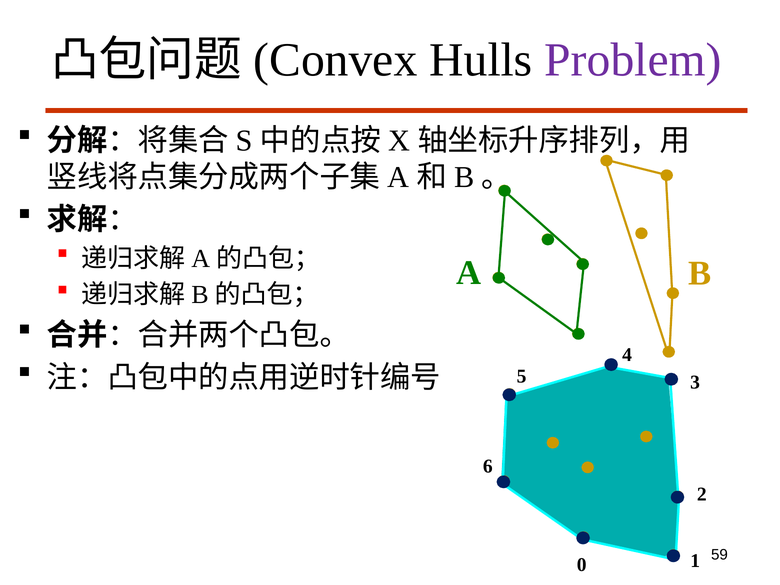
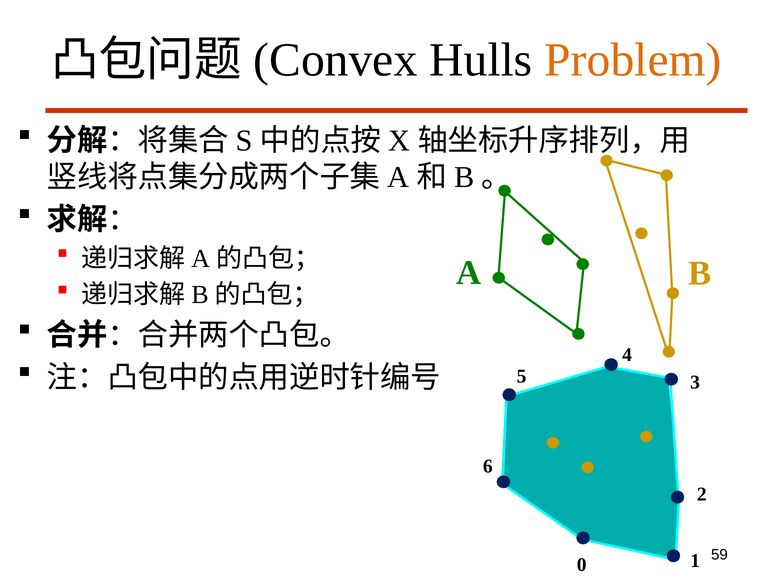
Problem colour: purple -> orange
